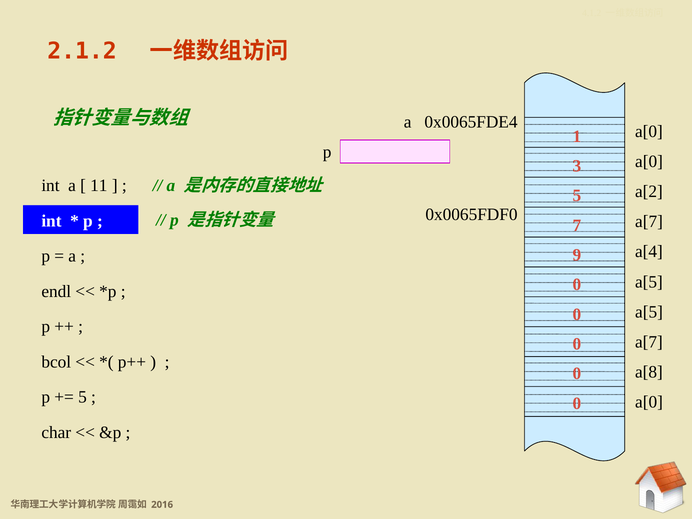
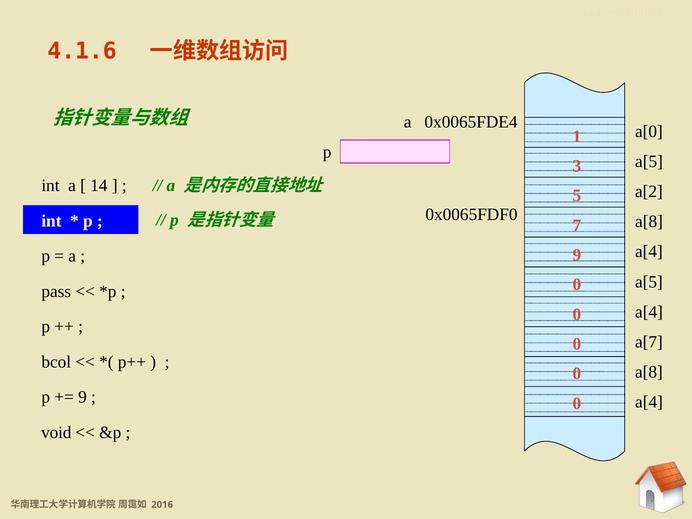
2.1.2: 2.1.2 -> 4.1.6
a[0 at (649, 162): a[0 -> a[5
11: 11 -> 14
a[7 at (649, 222): a[7 -> a[8
endl: endl -> pass
a[5 at (649, 312): a[5 -> a[4
5 at (82, 397): 5 -> 9
a[0 at (649, 402): a[0 -> a[4
char: char -> void
